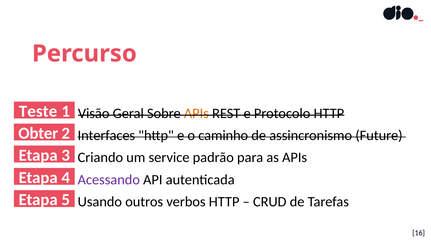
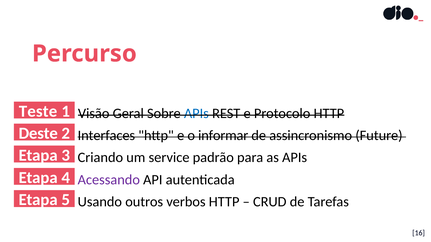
APIs at (196, 114) colour: orange -> blue
Obter: Obter -> Deste
caminho: caminho -> informar
